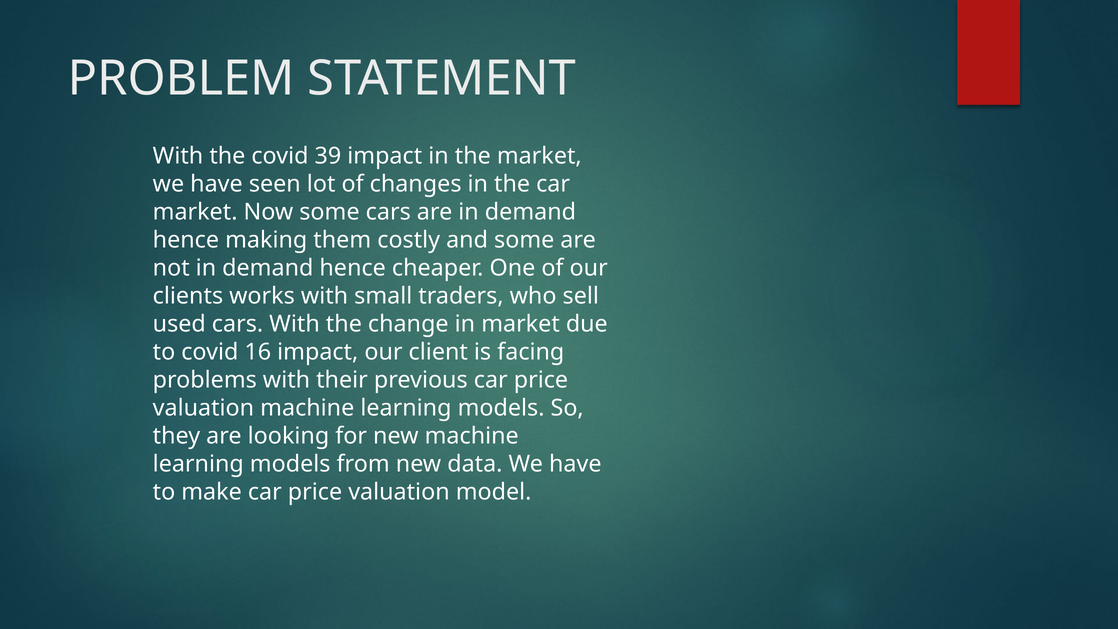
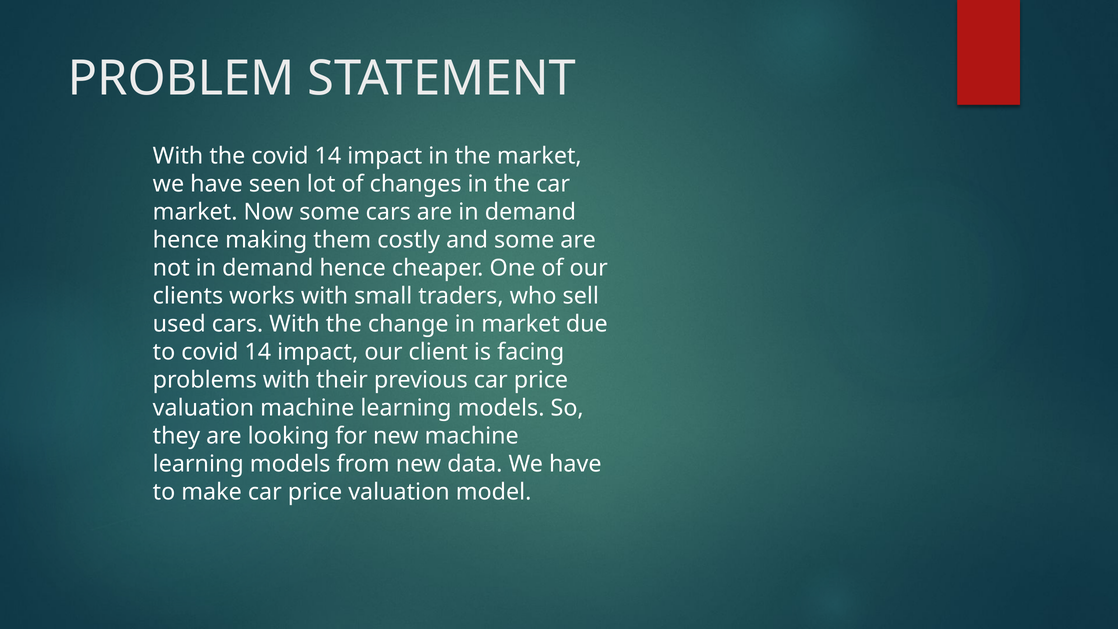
the covid 39: 39 -> 14
to covid 16: 16 -> 14
